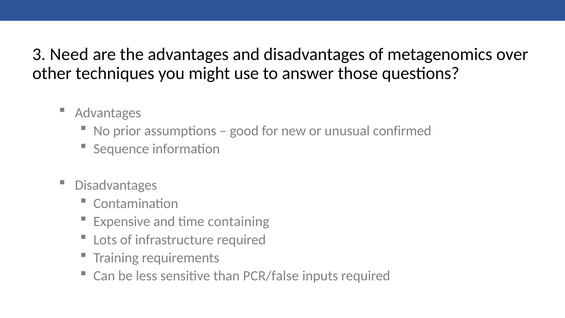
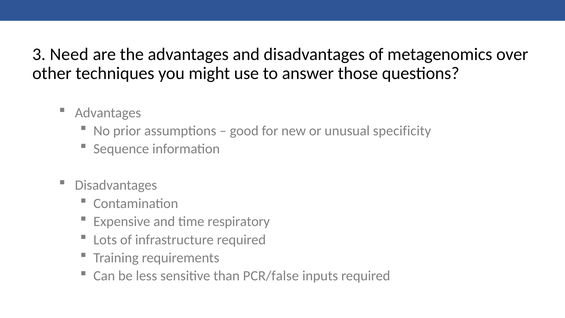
confirmed: confirmed -> specificity
containing: containing -> respiratory
